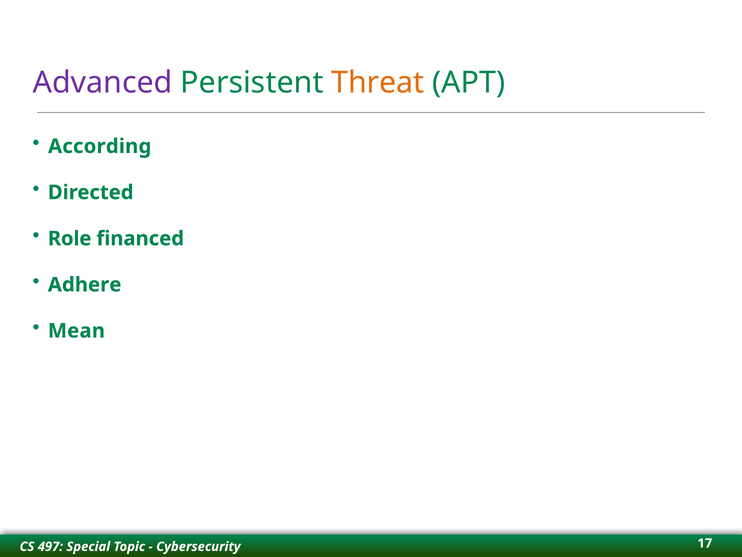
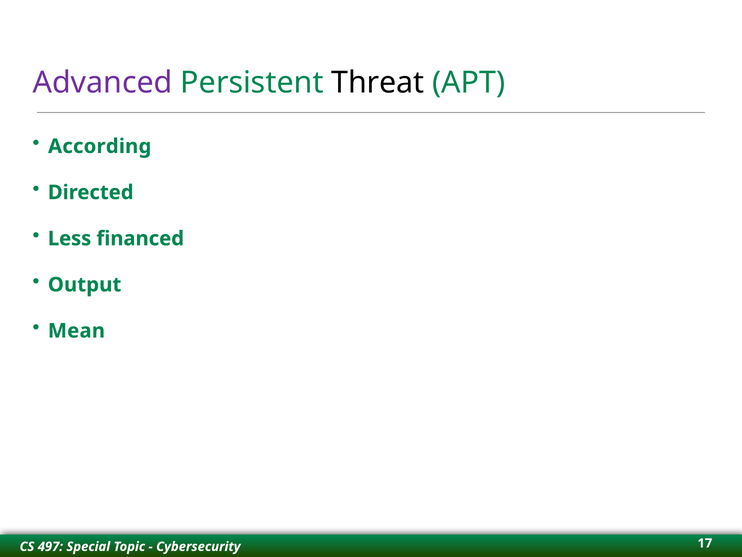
Threat colour: orange -> black
Role: Role -> Less
Adhere: Adhere -> Output
